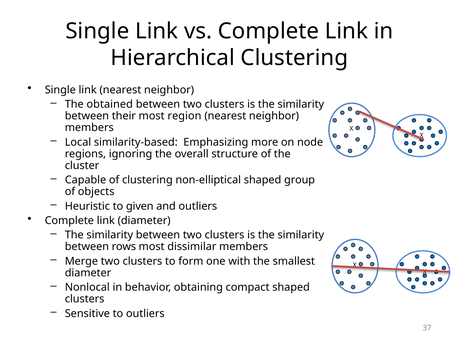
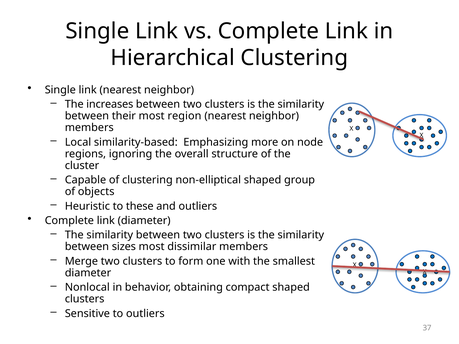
obtained: obtained -> increases
given: given -> these
rows: rows -> sizes
